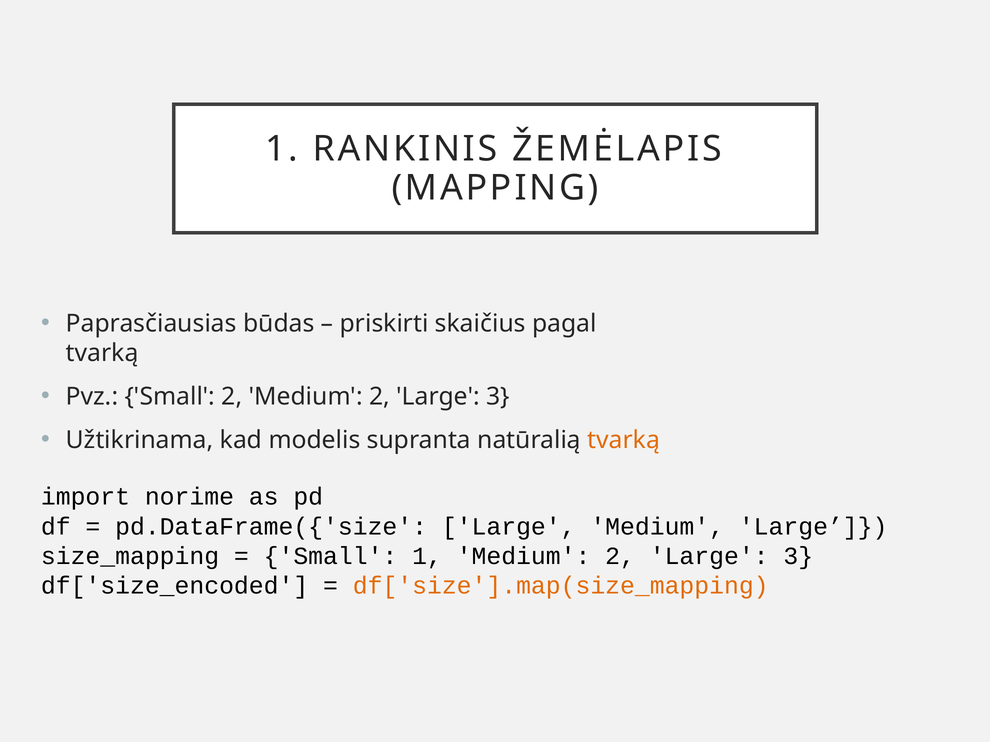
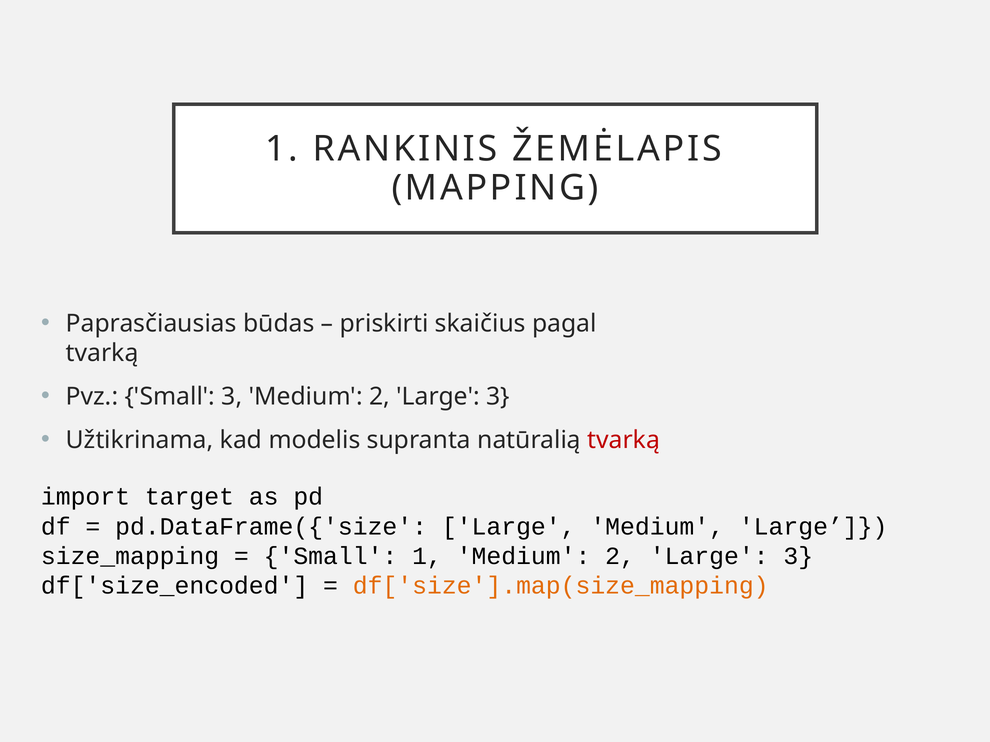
Small 2: 2 -> 3
tvarką at (624, 440) colour: orange -> red
norime: norime -> target
